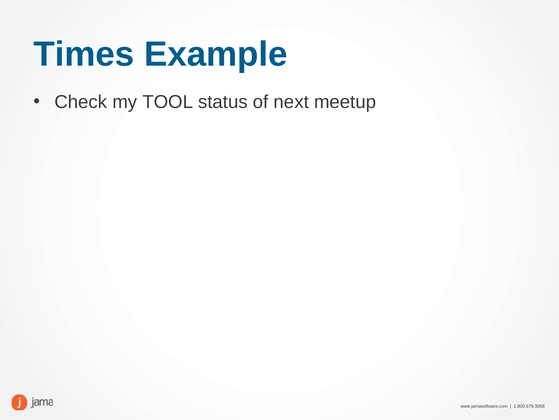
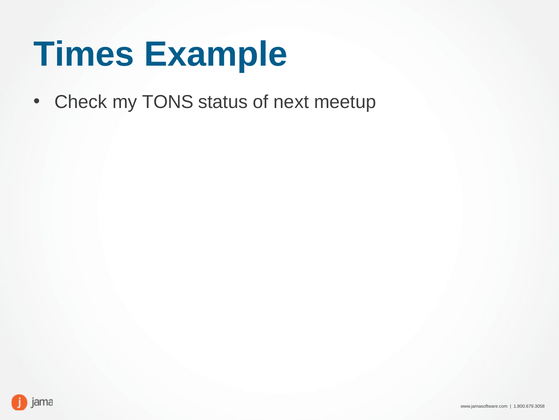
TOOL: TOOL -> TONS
